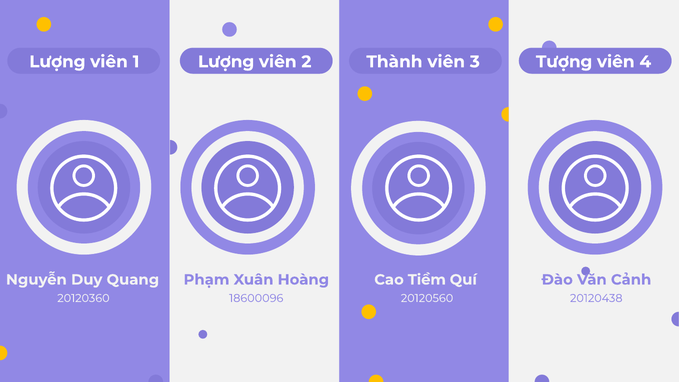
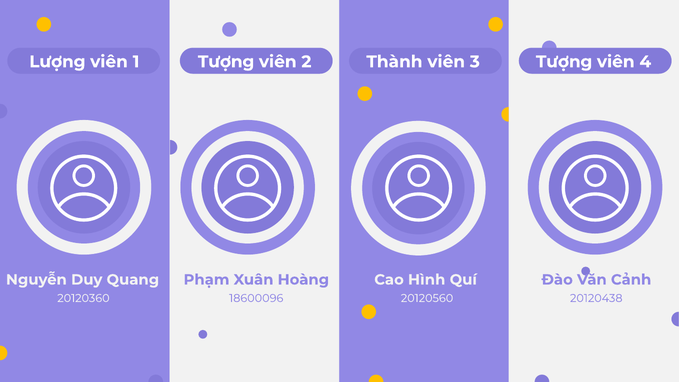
Lượng at (226, 62): Lượng -> Tượng
Tiềm: Tiềm -> Hình
